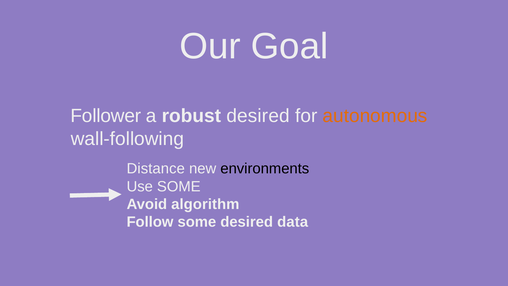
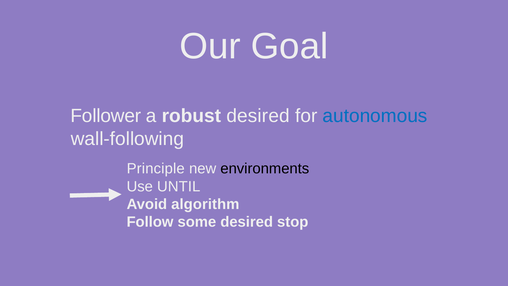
autonomous colour: orange -> blue
Distance: Distance -> Principle
Use SOME: SOME -> UNTIL
data: data -> stop
